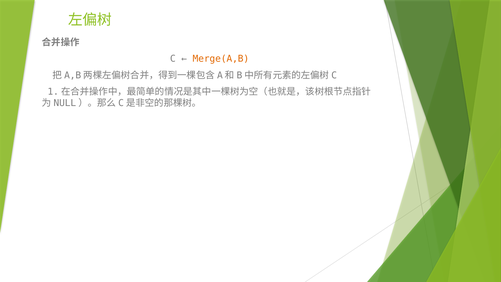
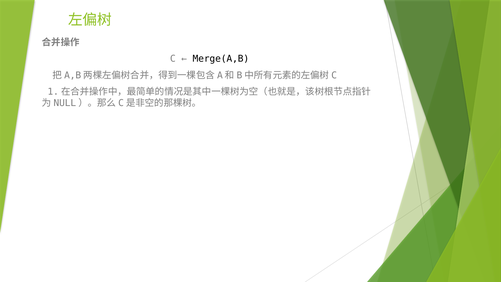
Merge(A,B colour: orange -> black
